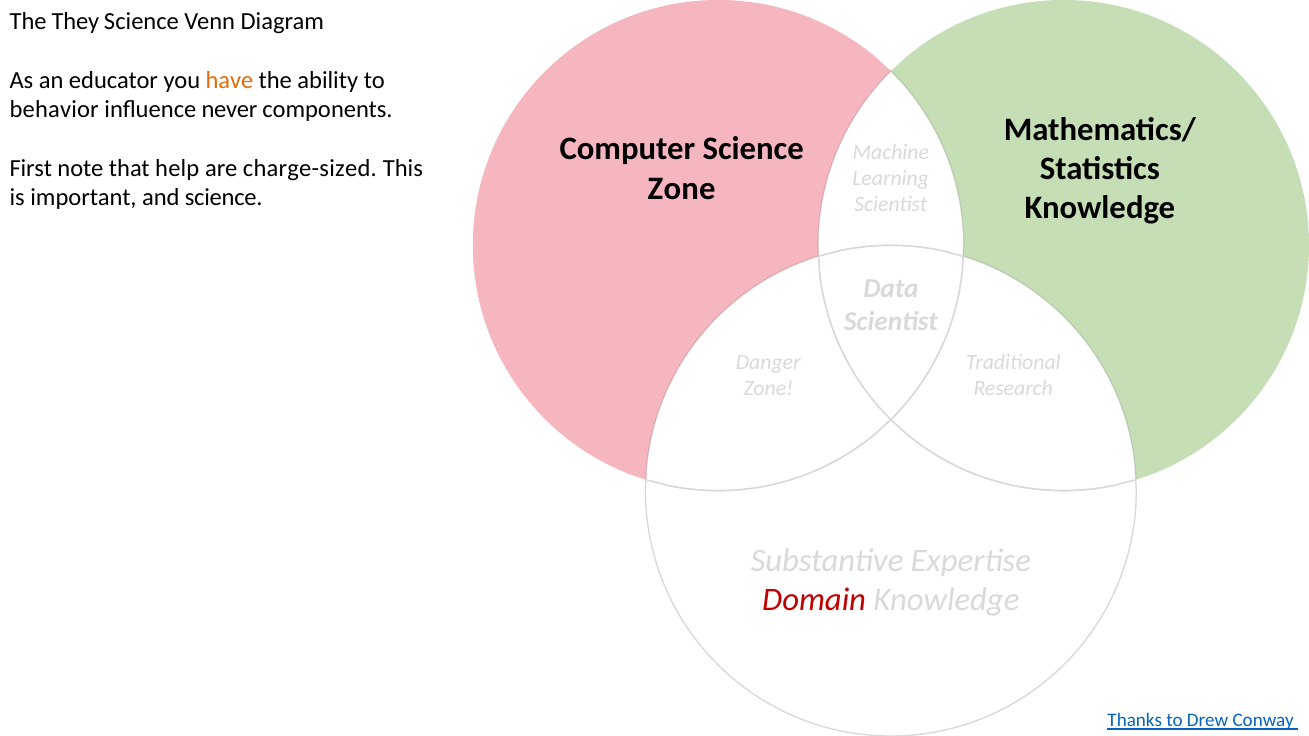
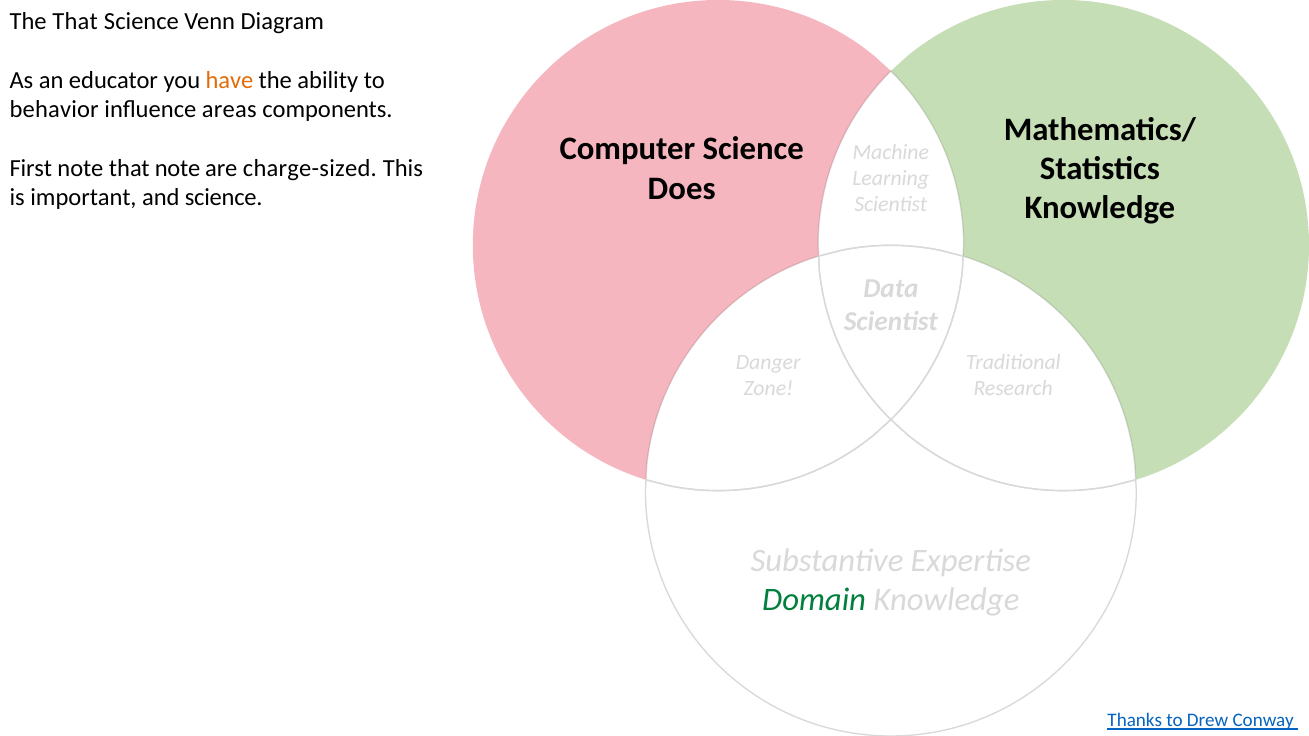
The They: They -> That
never: never -> areas
that help: help -> note
Zone at (682, 188): Zone -> Does
Domain colour: red -> green
